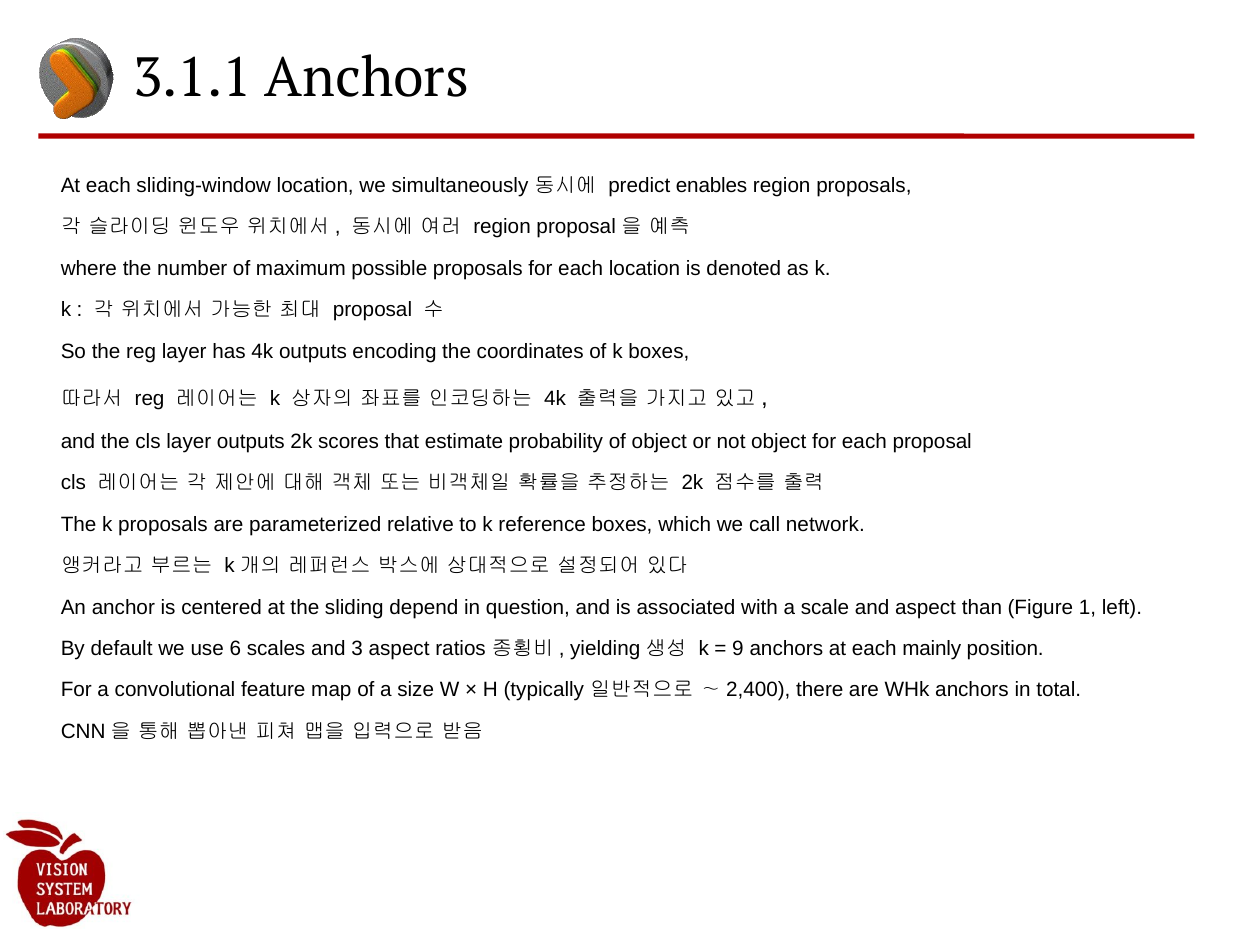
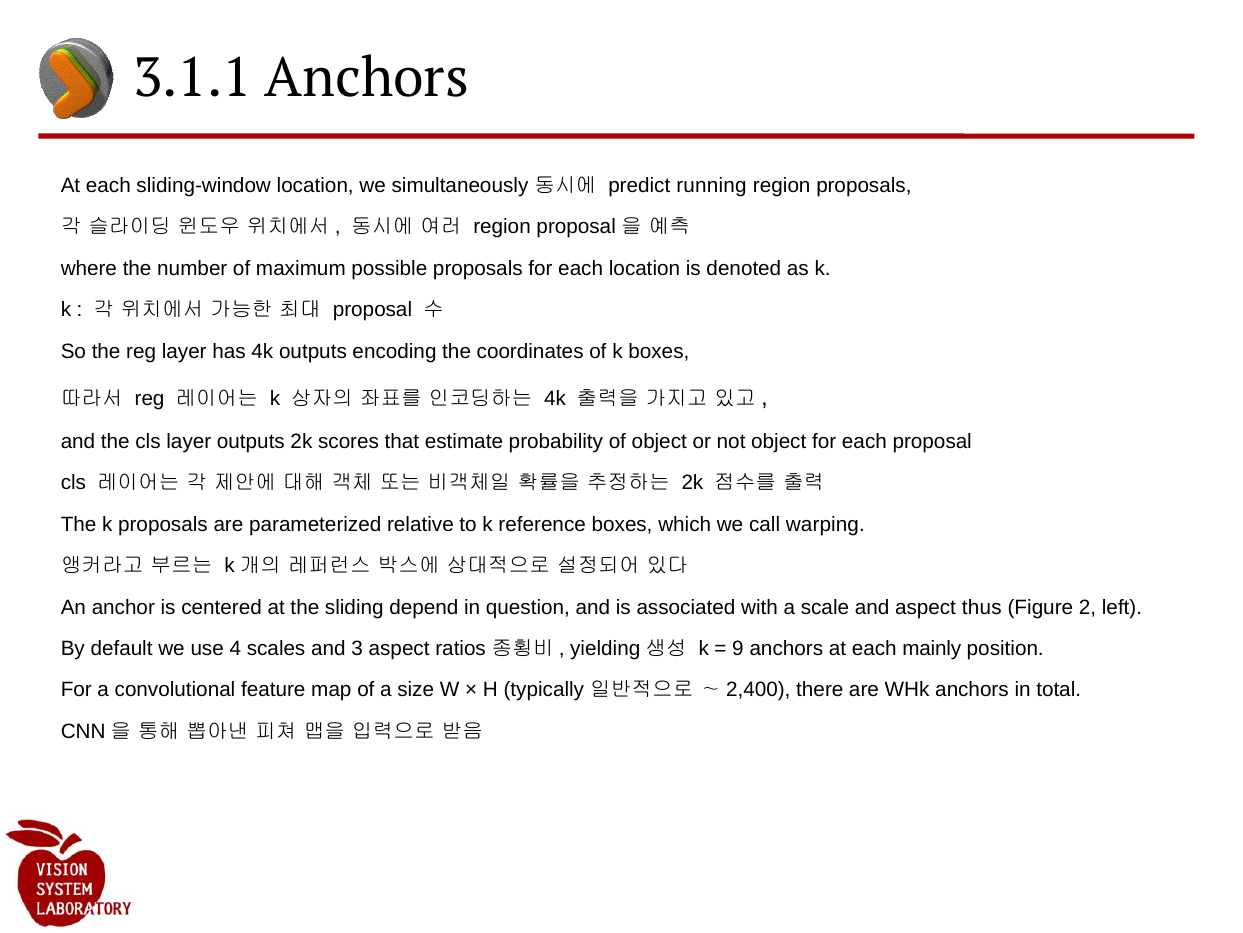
enables: enables -> running
network: network -> warping
than: than -> thus
1: 1 -> 2
6: 6 -> 4
